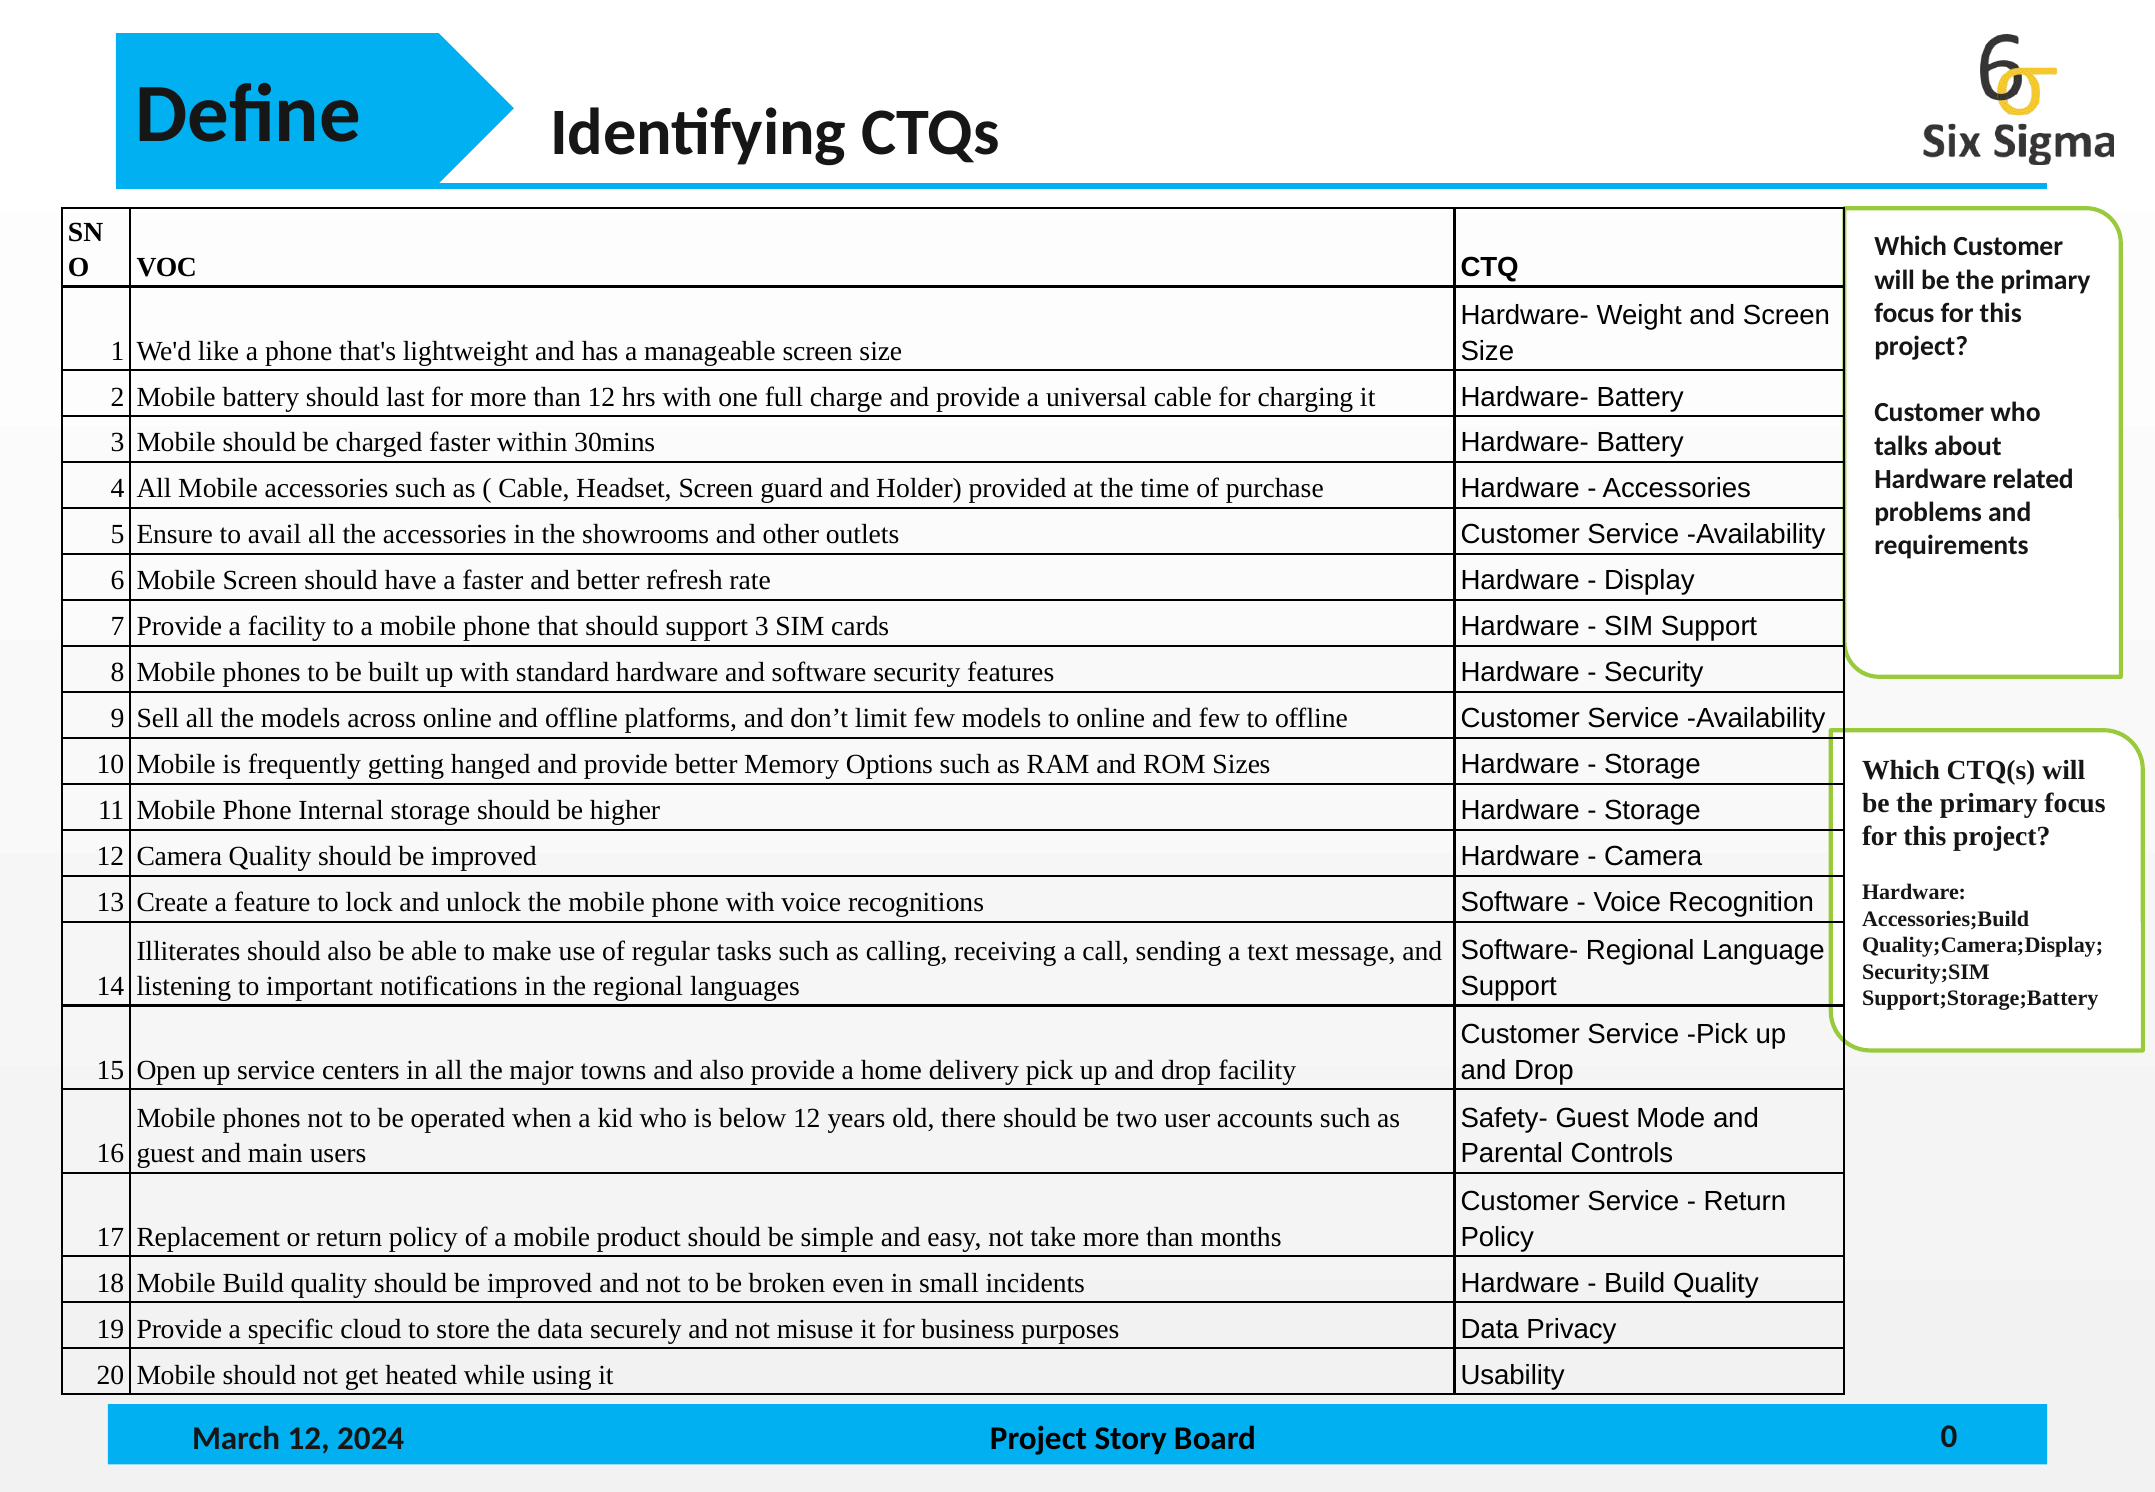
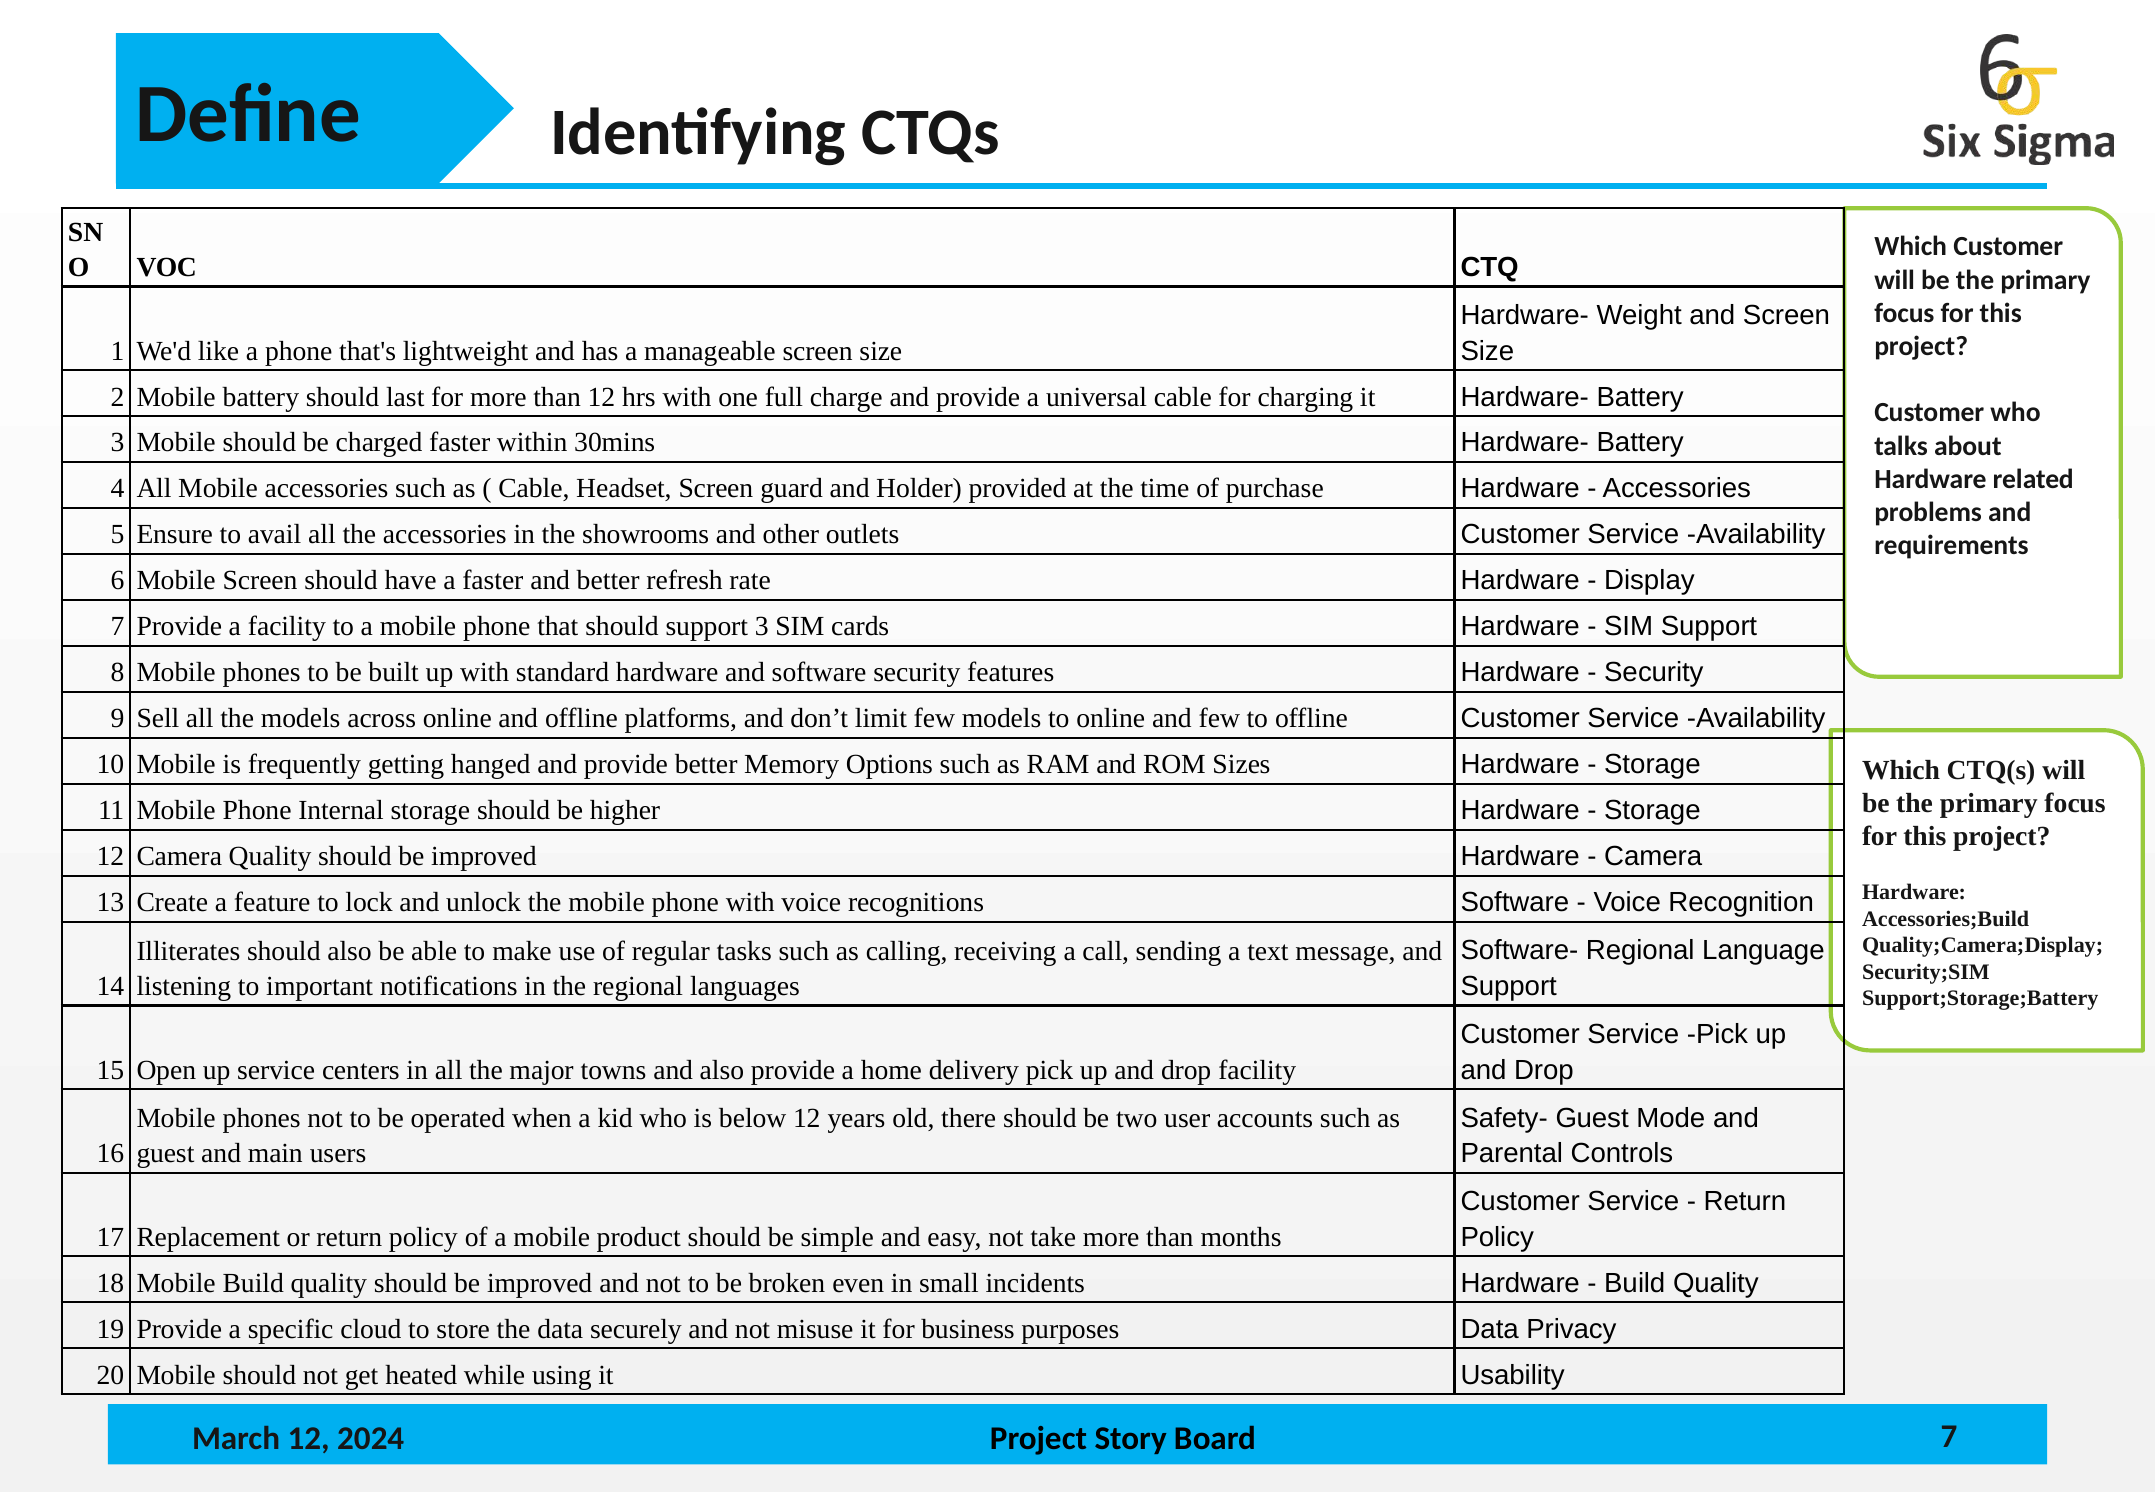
0 at (1949, 1437): 0 -> 7
